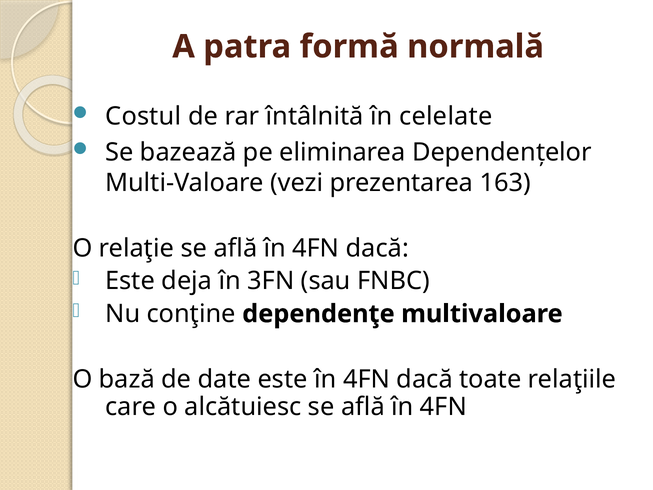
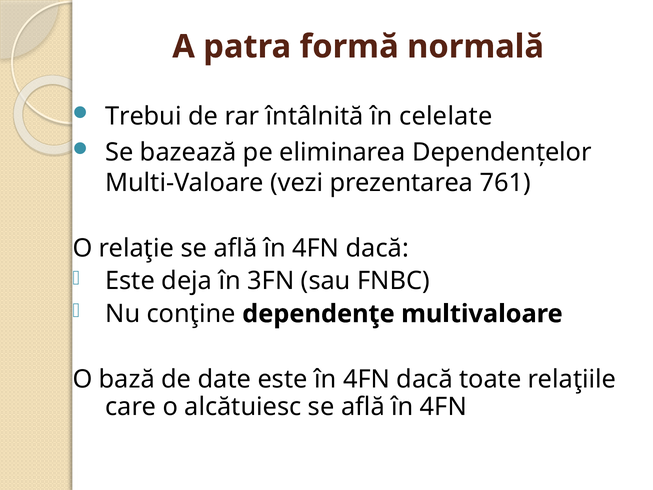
Costul: Costul -> Trebui
163: 163 -> 761
